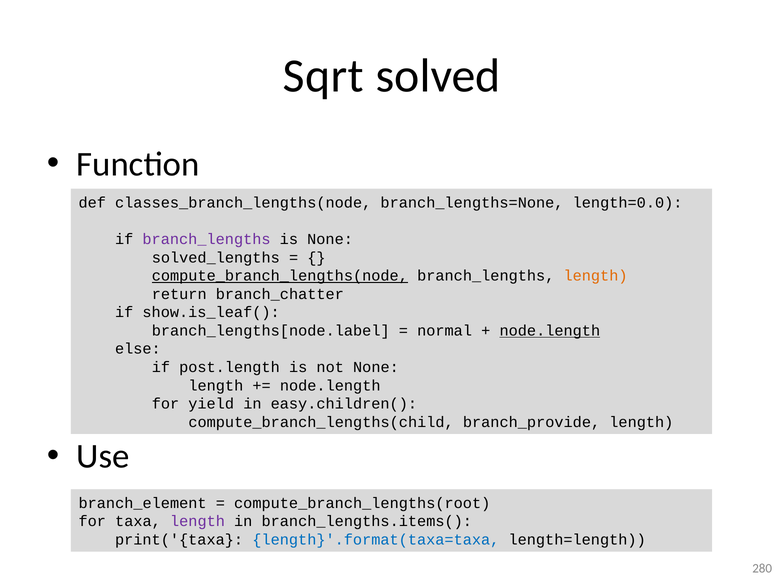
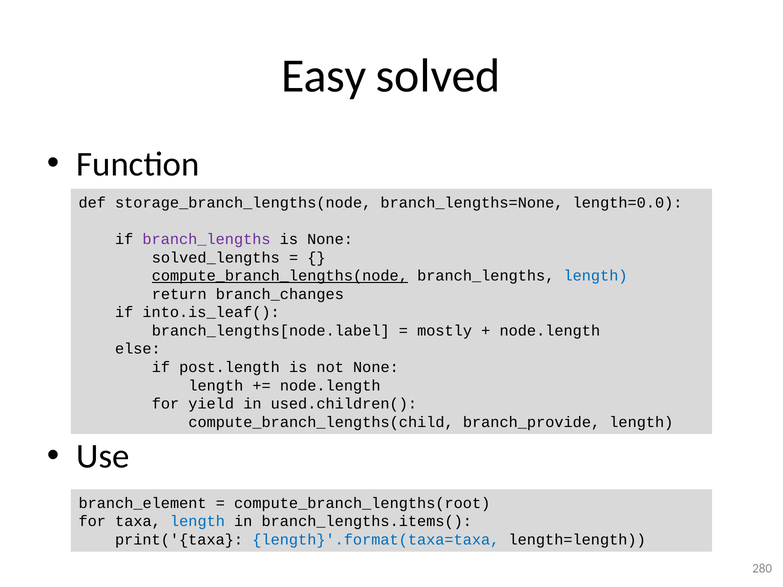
Sqrt: Sqrt -> Easy
classes_branch_lengths(node: classes_branch_lengths(node -> storage_branch_lengths(node
length at (596, 276) colour: orange -> blue
branch_chatter: branch_chatter -> branch_changes
show.is_leaf(: show.is_leaf( -> into.is_leaf(
normal: normal -> mostly
node.length at (550, 331) underline: present -> none
easy.children(: easy.children( -> used.children(
length at (198, 522) colour: purple -> blue
